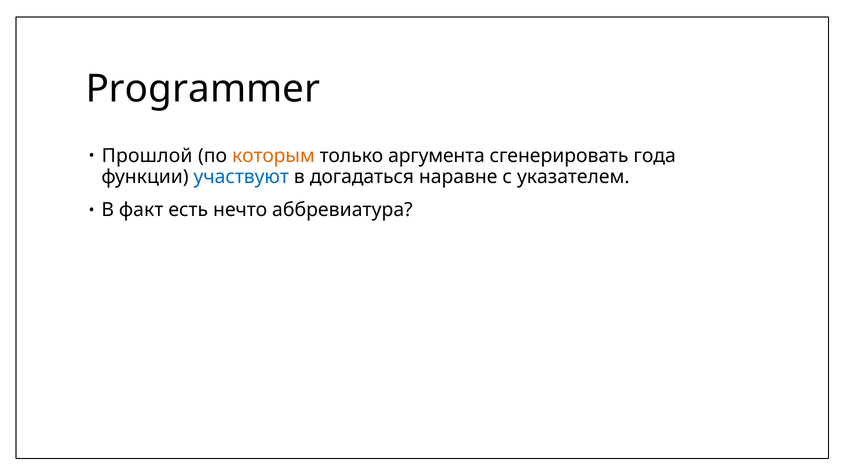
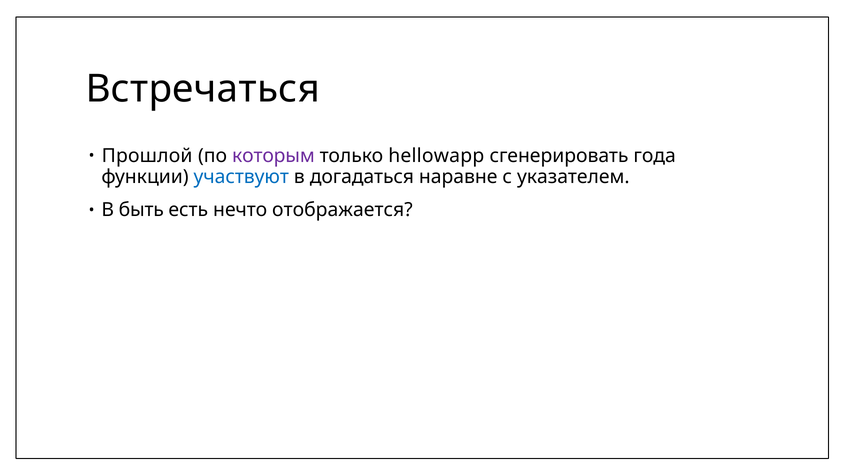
Programmer: Programmer -> Встречаться
которым colour: orange -> purple
аргумента: аргумента -> hellowapp
факт: факт -> быть
аббревиатура: аббревиатура -> отображается
